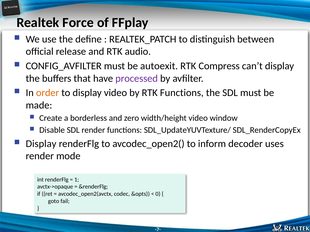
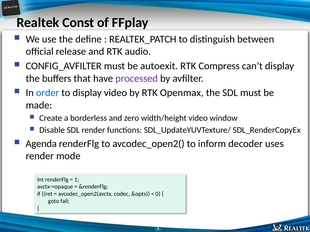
Force: Force -> Const
order colour: orange -> blue
RTK Functions: Functions -> Openmax
Display at (41, 144): Display -> Agenda
